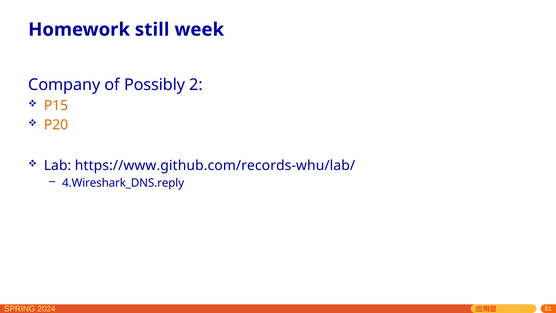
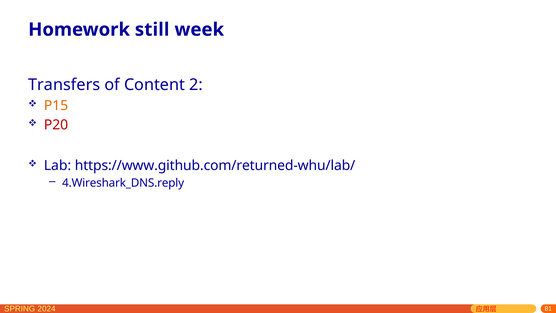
Company: Company -> Transfers
Possibly: Possibly -> Content
P20 colour: orange -> red
https://www.github.com/records-whu/lab/: https://www.github.com/records-whu/lab/ -> https://www.github.com/returned-whu/lab/
